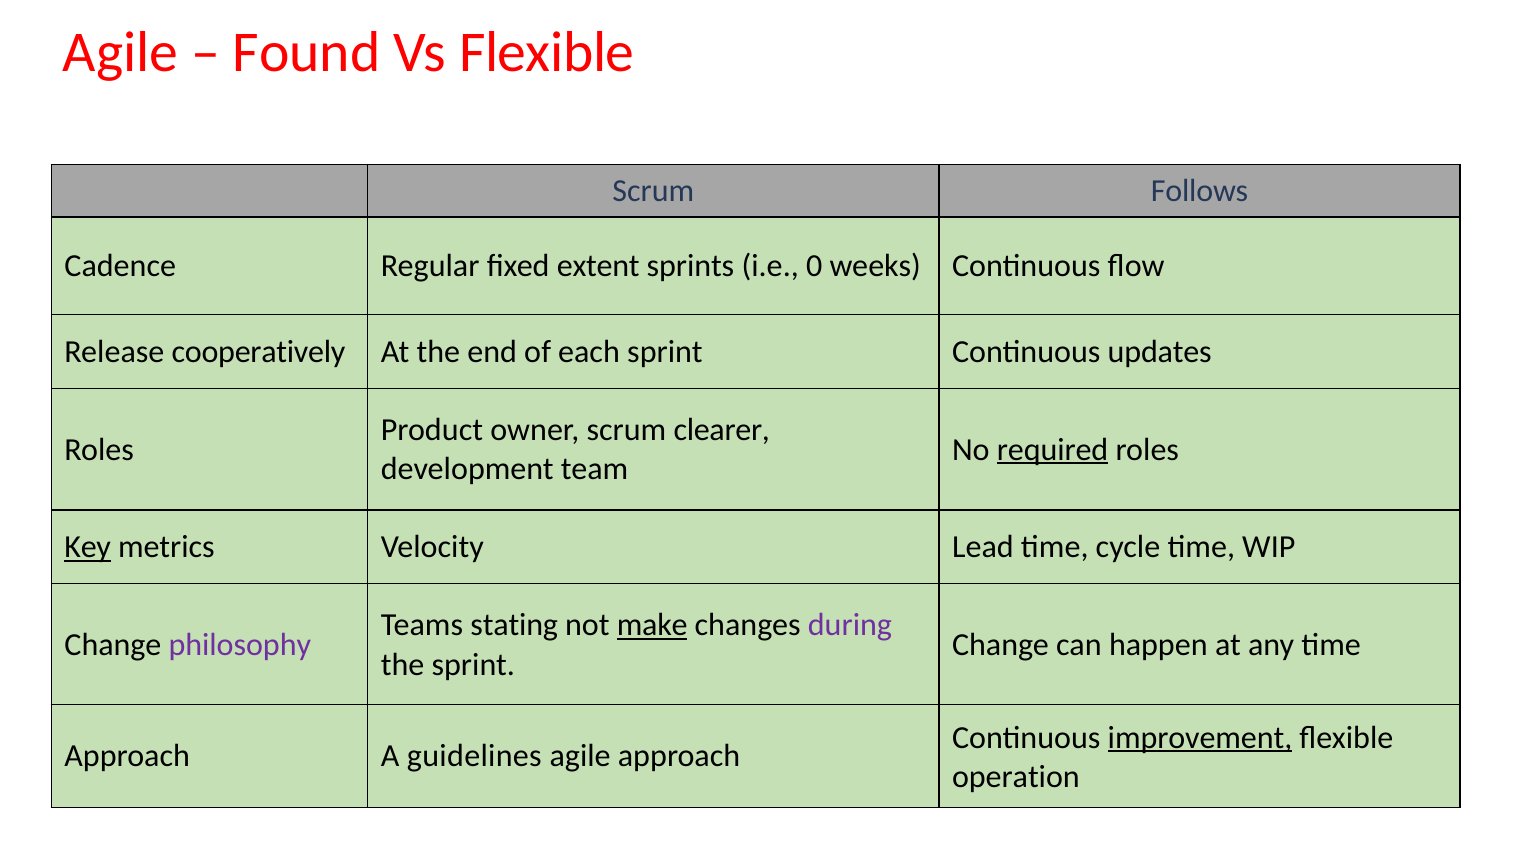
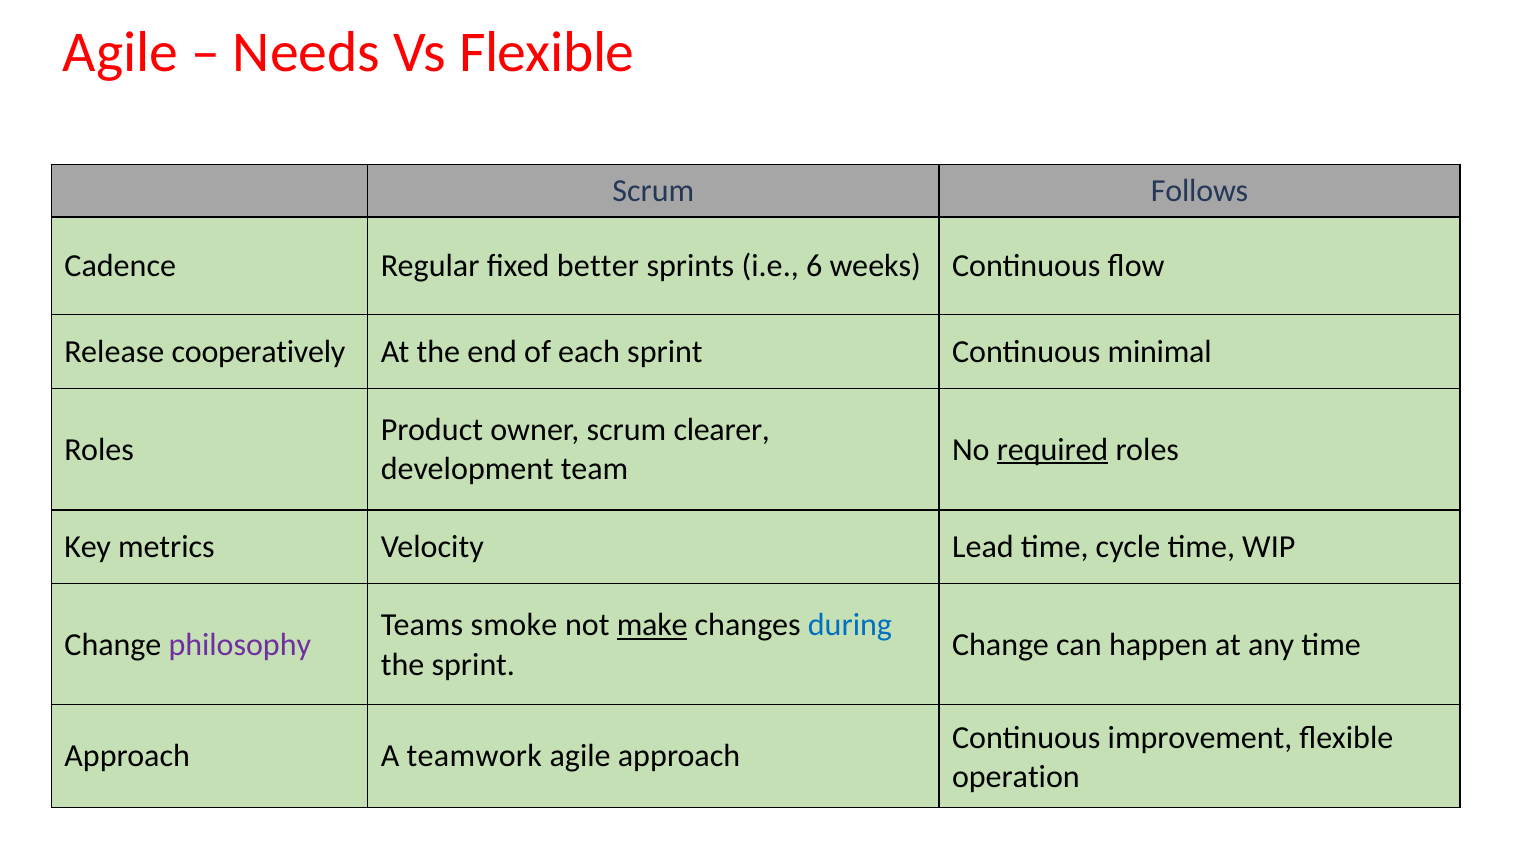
Found: Found -> Needs
extent: extent -> better
0: 0 -> 6
updates: updates -> minimal
Key underline: present -> none
stating: stating -> smoke
during colour: purple -> blue
improvement underline: present -> none
guidelines: guidelines -> teamwork
